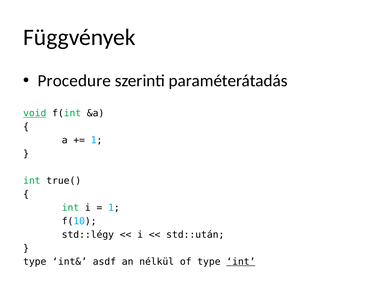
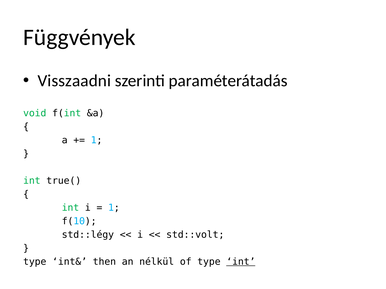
Procedure: Procedure -> Visszaadni
void underline: present -> none
std::után: std::után -> std::volt
asdf: asdf -> then
